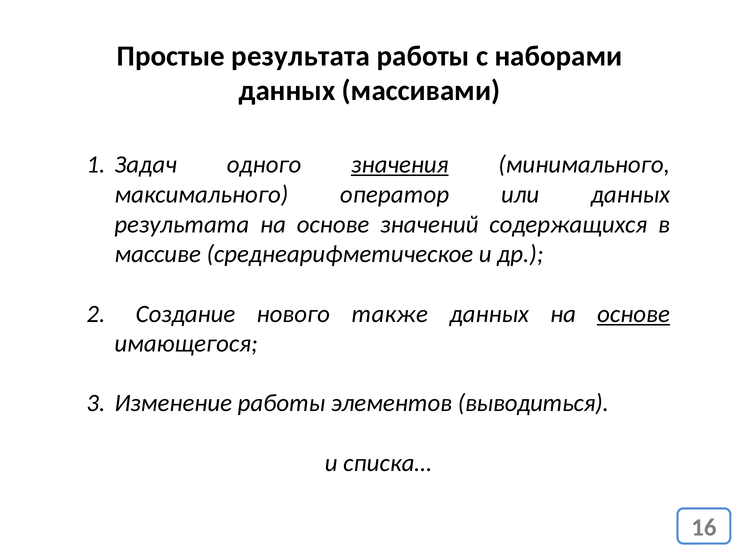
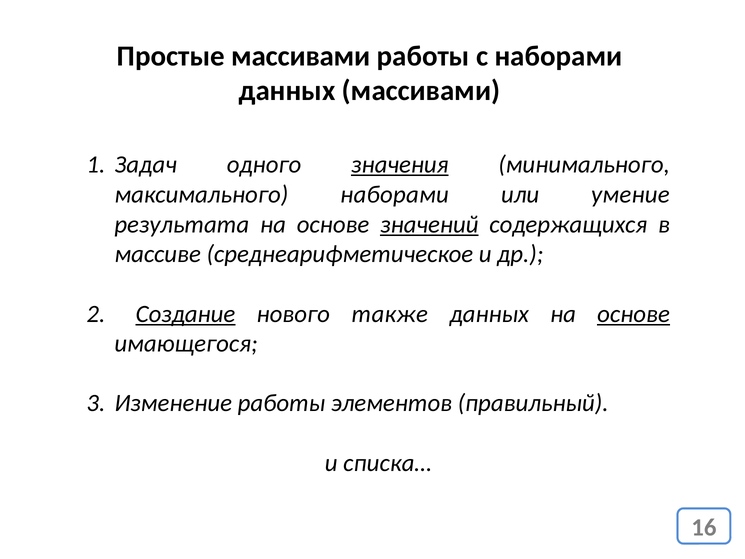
Простые результата: результата -> массивами
максимального оператор: оператор -> наборами
или данных: данных -> умение
значений underline: none -> present
Создание underline: none -> present
выводиться: выводиться -> правильный
